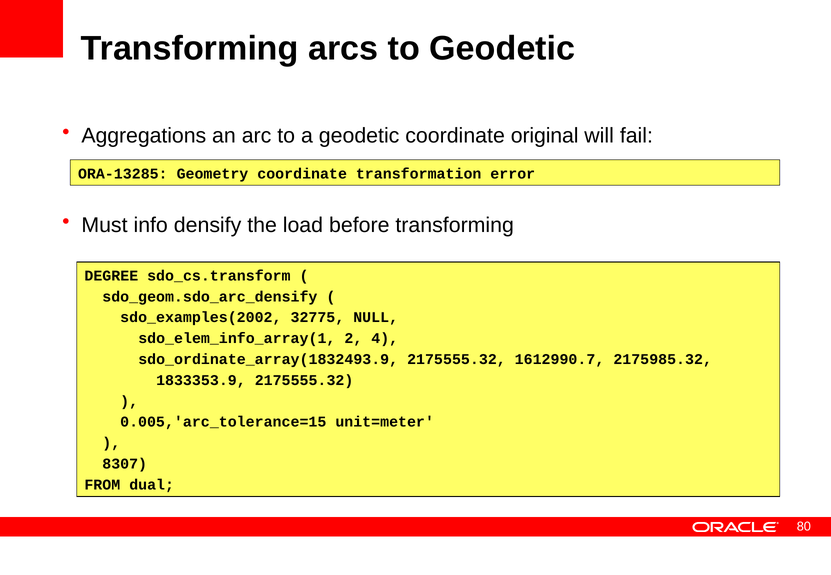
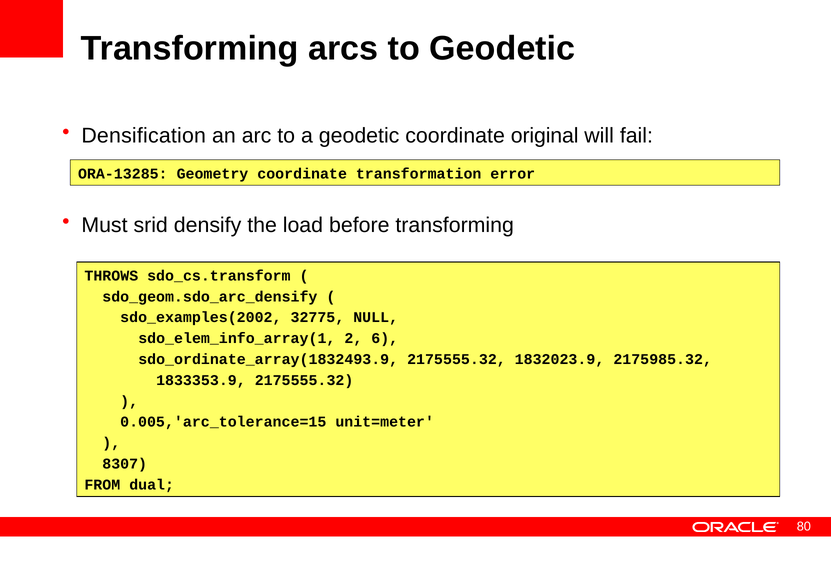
Aggregations: Aggregations -> Densification
info: info -> srid
DEGREE: DEGREE -> THROWS
4: 4 -> 6
1612990.7: 1612990.7 -> 1832023.9
